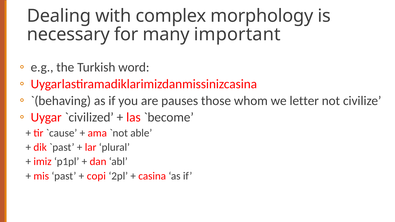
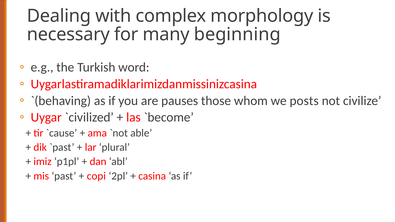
important: important -> beginning
letter: letter -> posts
